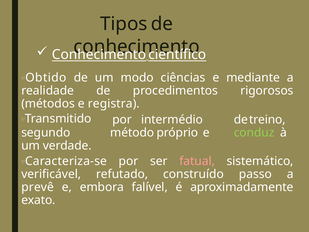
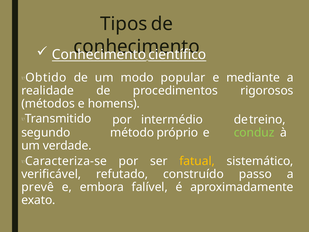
ciências: ciências -> popular
registra: registra -> homens
fatual colour: pink -> yellow
